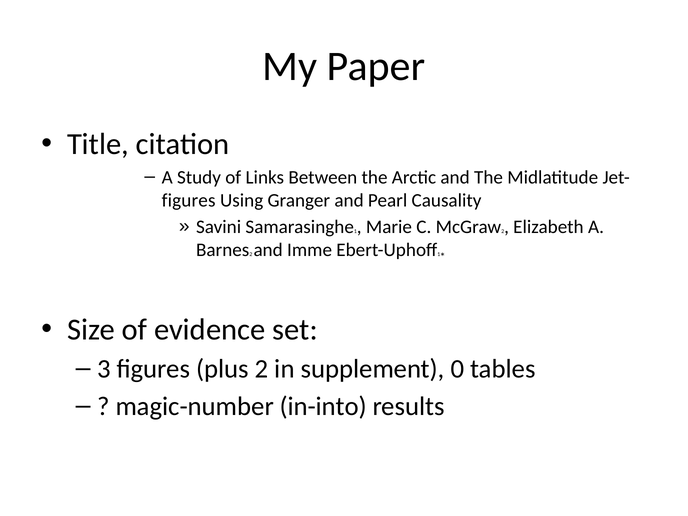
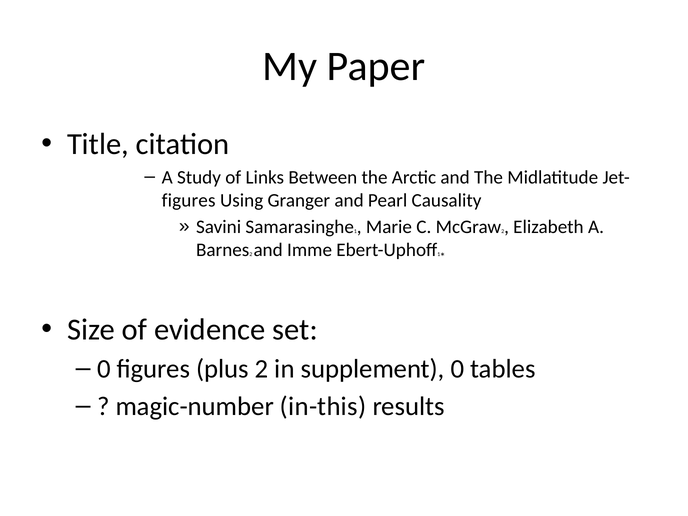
3 at (104, 369): 3 -> 0
in-into: in-into -> in-this
